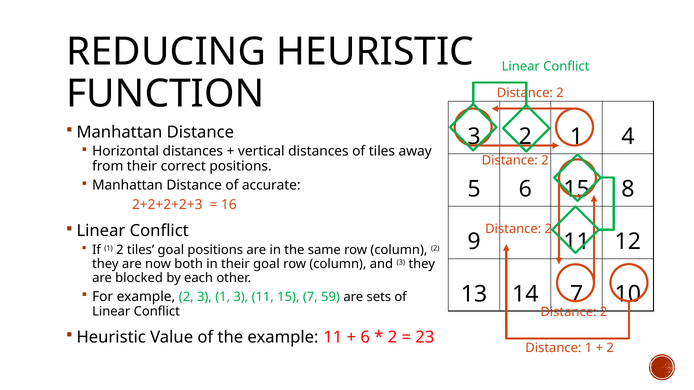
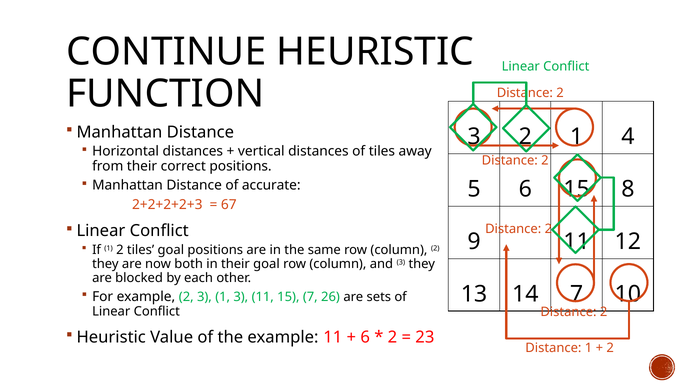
REDUCING: REDUCING -> CONTINUE
16: 16 -> 67
59: 59 -> 26
